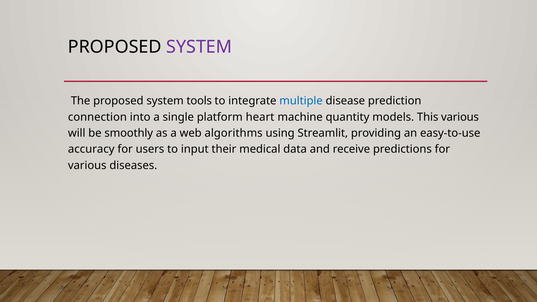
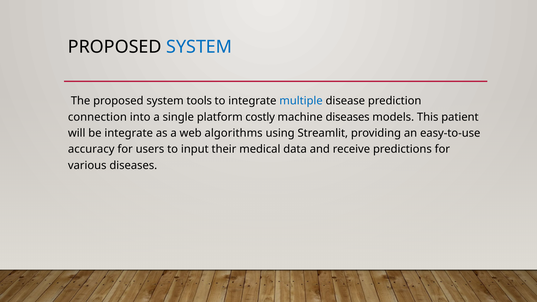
SYSTEM at (199, 47) colour: purple -> blue
heart: heart -> costly
machine quantity: quantity -> diseases
This various: various -> patient
be smoothly: smoothly -> integrate
